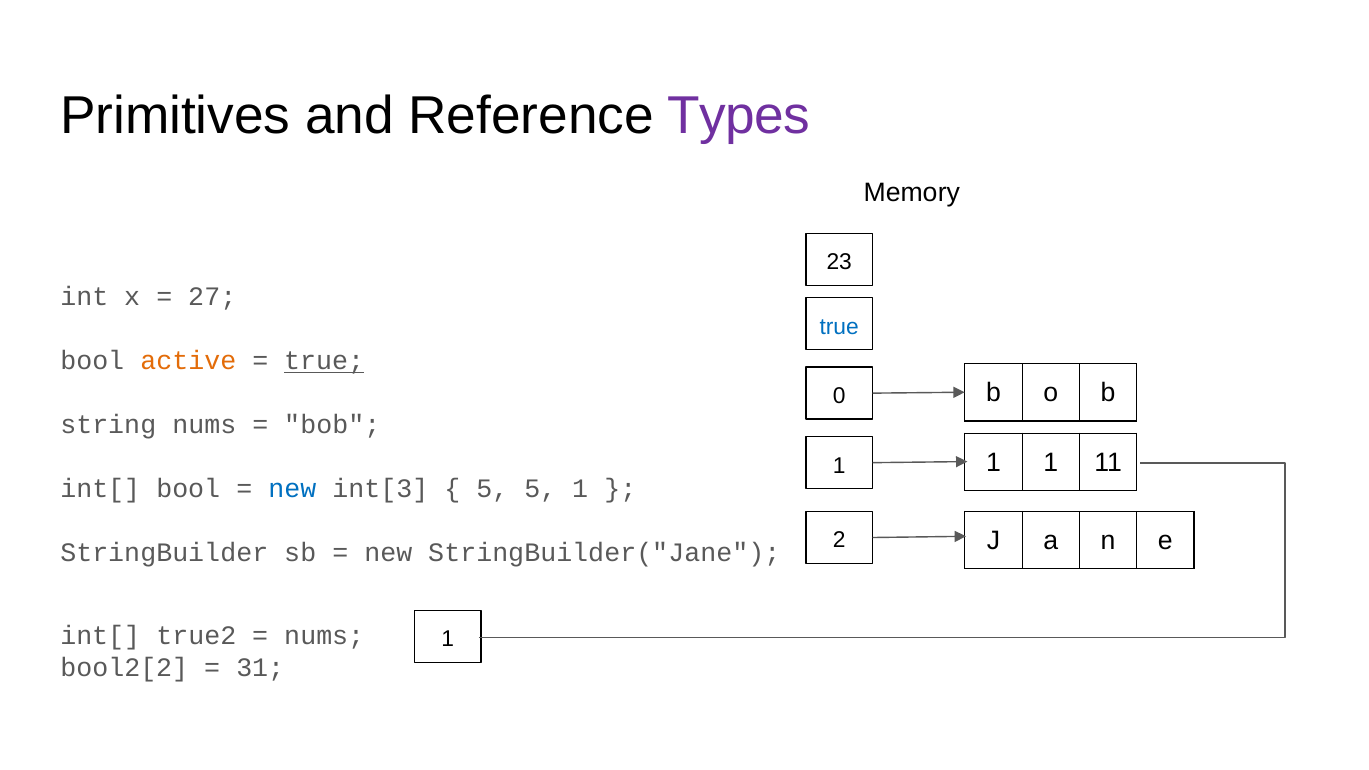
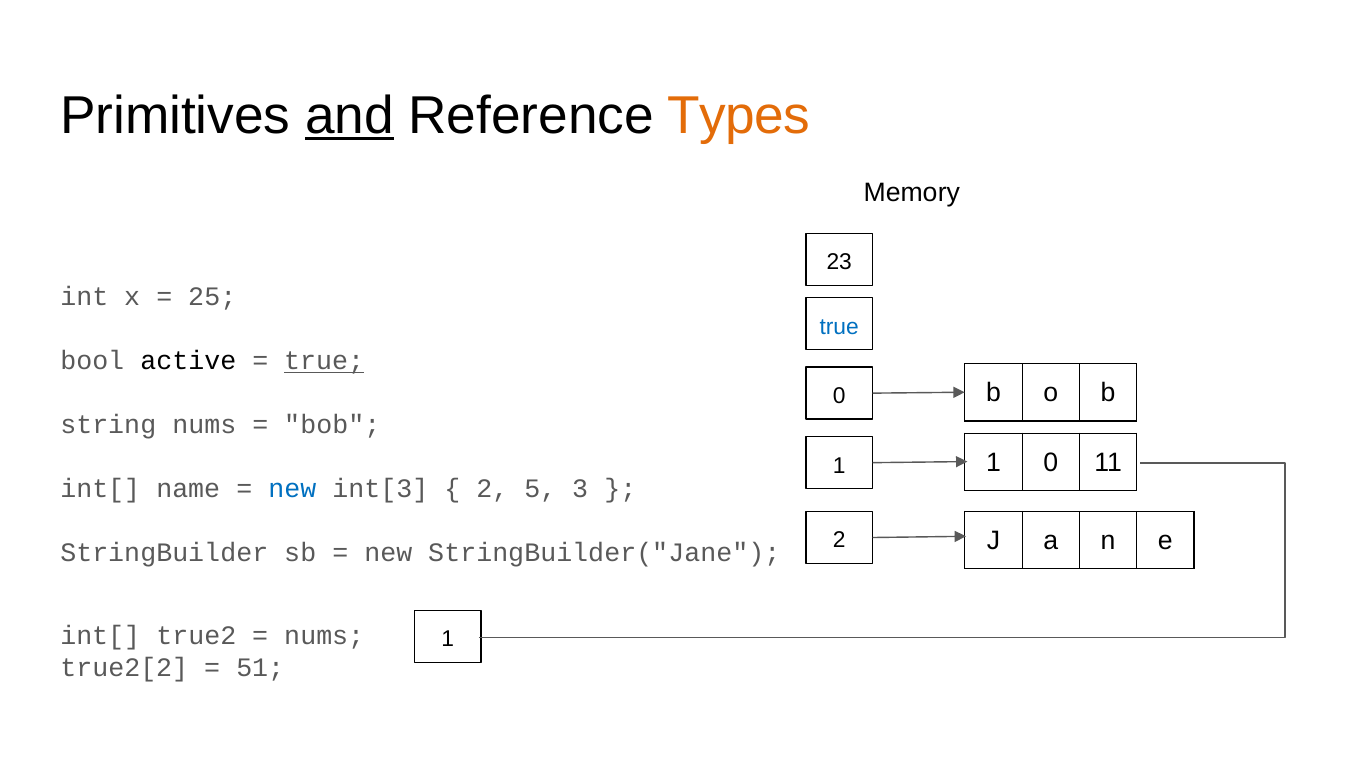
and underline: none -> present
Types colour: purple -> orange
27: 27 -> 25
active colour: orange -> black
1 1: 1 -> 0
int[ bool: bool -> name
5 at (492, 489): 5 -> 2
5 1: 1 -> 3
bool2[2: bool2[2 -> true2[2
31: 31 -> 51
